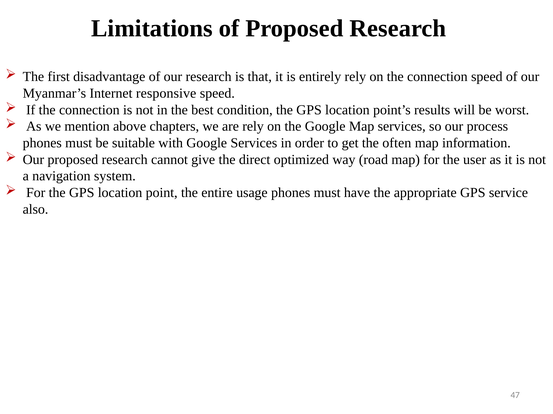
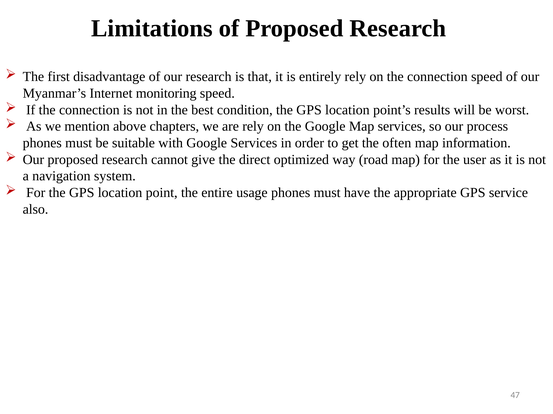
responsive: responsive -> monitoring
